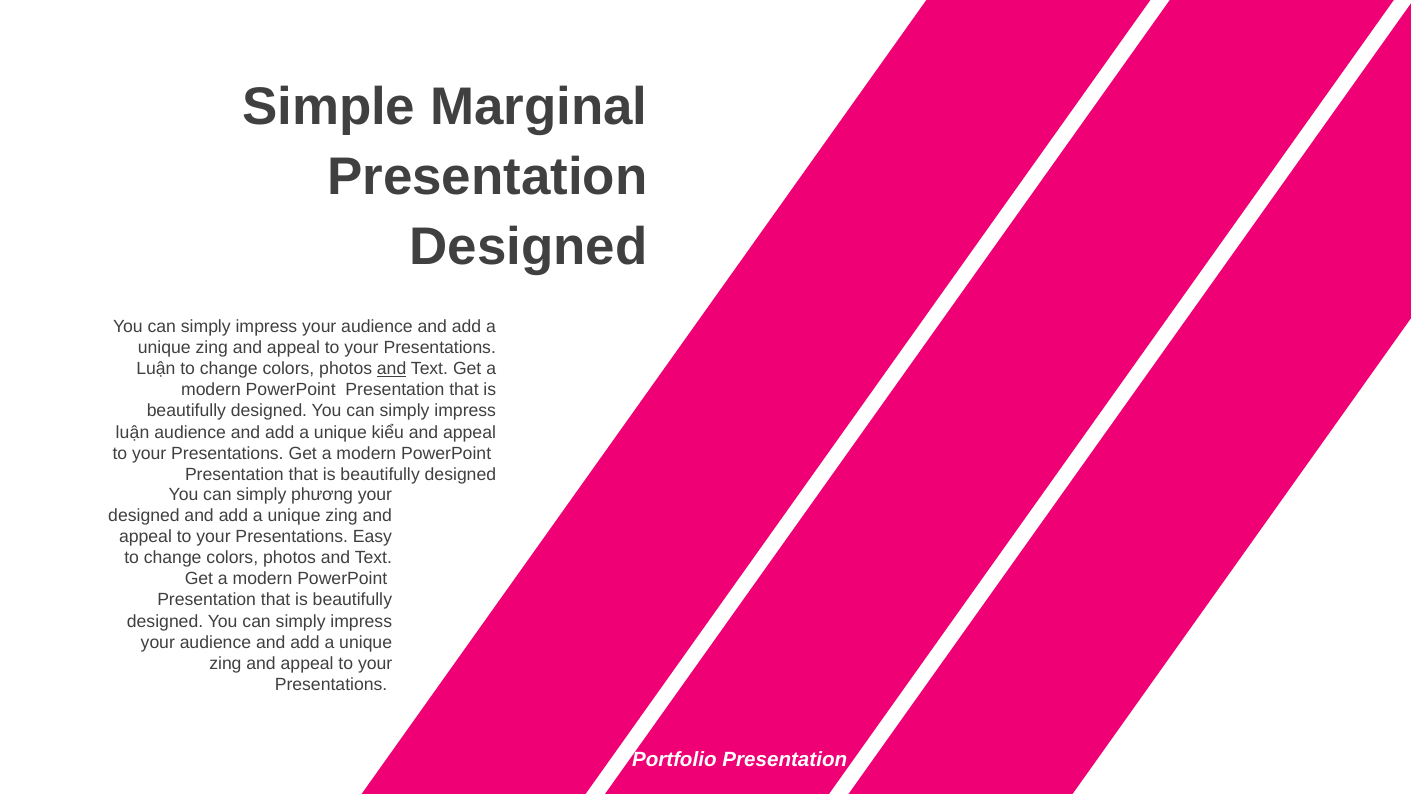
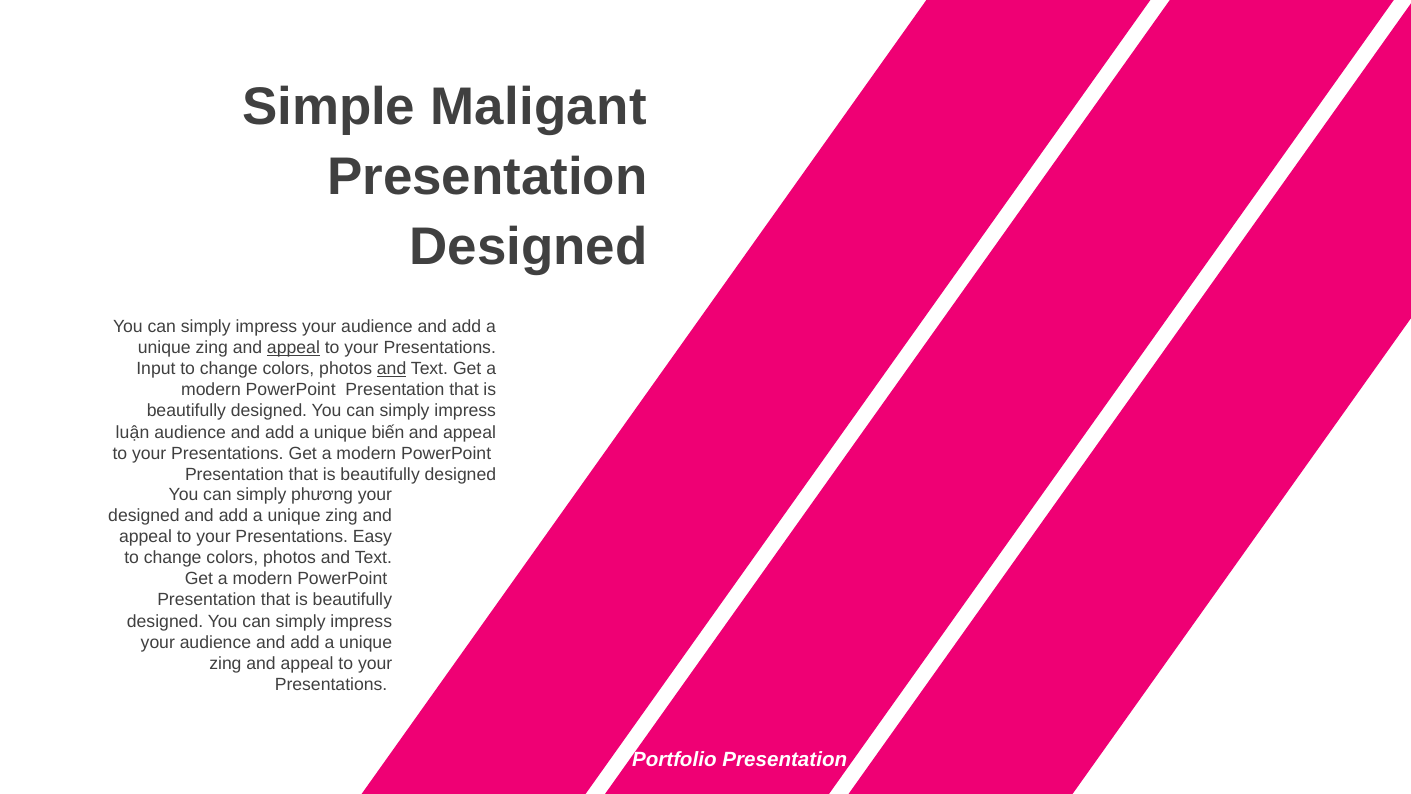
Marginal: Marginal -> Maligant
appeal at (293, 347) underline: none -> present
Luận at (156, 369): Luận -> Input
kiểu: kiểu -> biến
